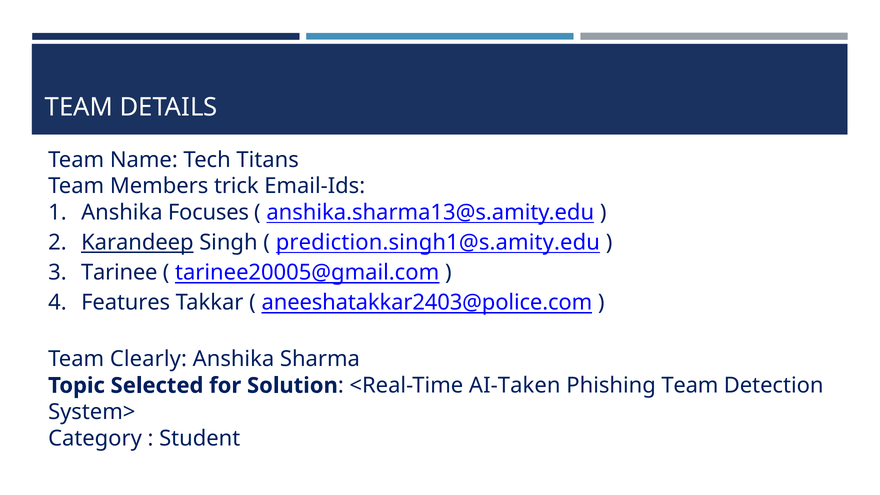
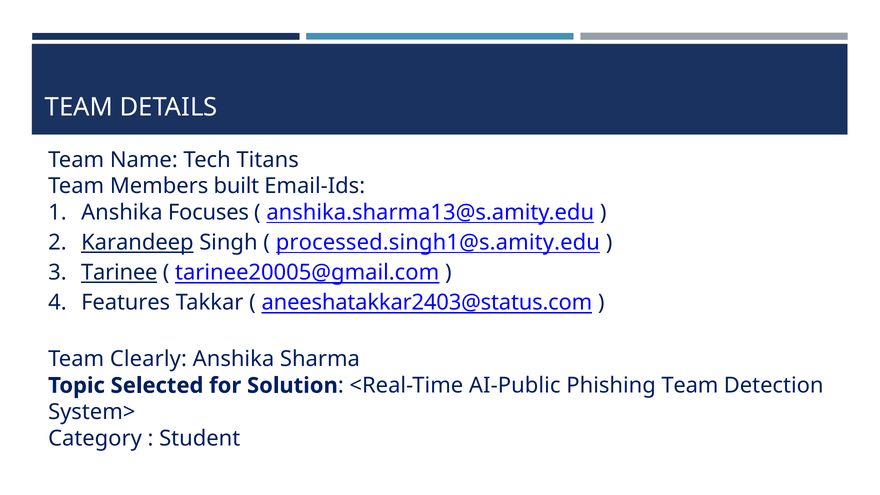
trick: trick -> built
prediction.singh1@s.amity.edu: prediction.singh1@s.amity.edu -> processed.singh1@s.amity.edu
Tarinee underline: none -> present
aneeshatakkar2403@police.com: aneeshatakkar2403@police.com -> aneeshatakkar2403@status.com
AI-Taken: AI-Taken -> AI-Public
